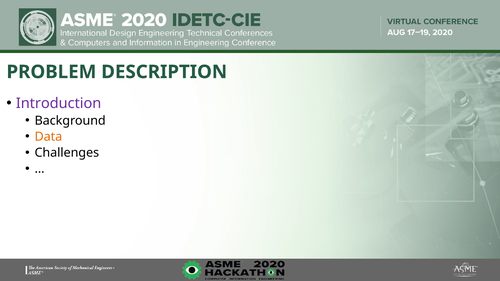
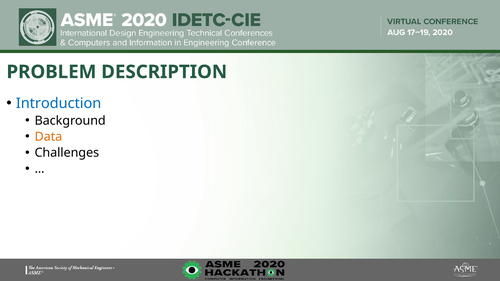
Introduction colour: purple -> blue
